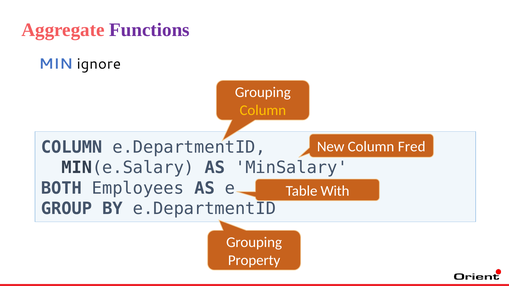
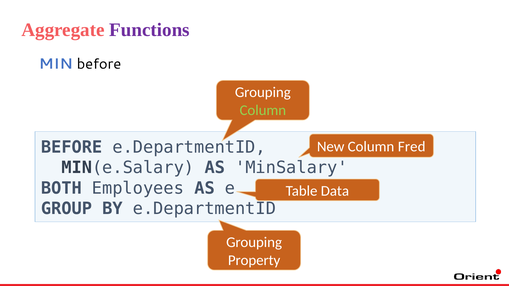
MIN ignore: ignore -> before
Column at (263, 110) colour: yellow -> light green
COLUMN at (72, 148): COLUMN -> BEFORE
With: With -> Data
